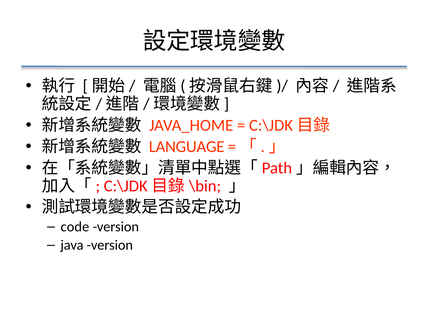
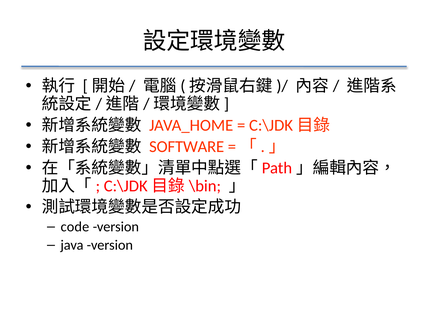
LANGUAGE: LANGUAGE -> SOFTWARE
